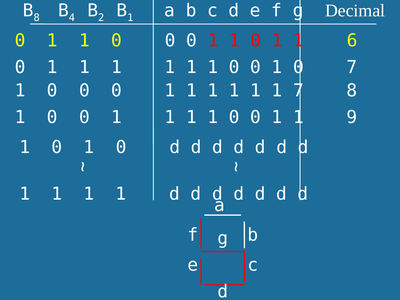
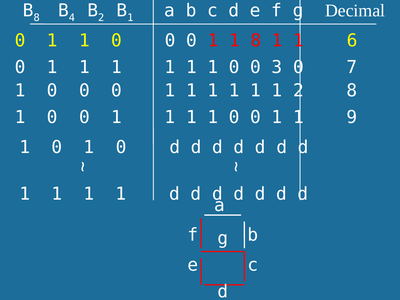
0 at (256, 41): 0 -> 8
1 at (277, 67): 1 -> 3
1 7: 7 -> 2
